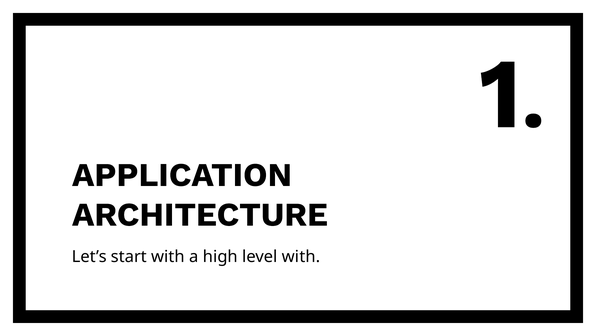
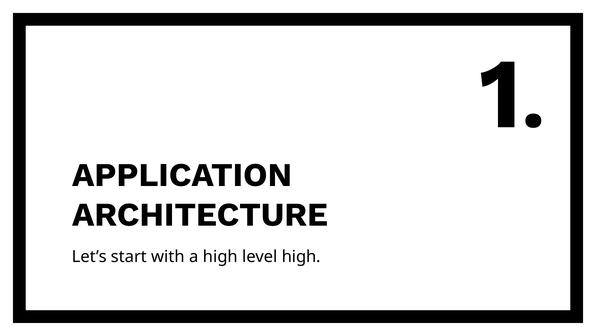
level with: with -> high
